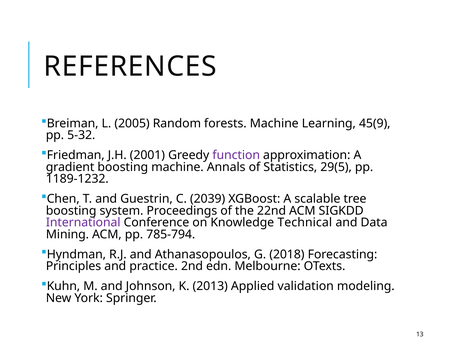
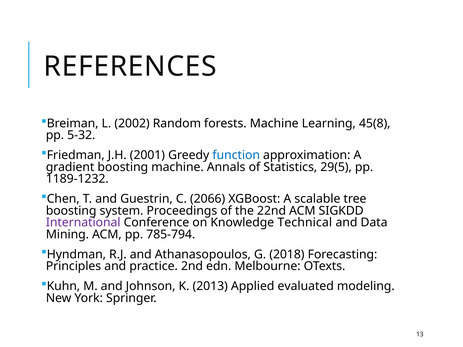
2005: 2005 -> 2002
45(9: 45(9 -> 45(8
function colour: purple -> blue
2039: 2039 -> 2066
validation: validation -> evaluated
